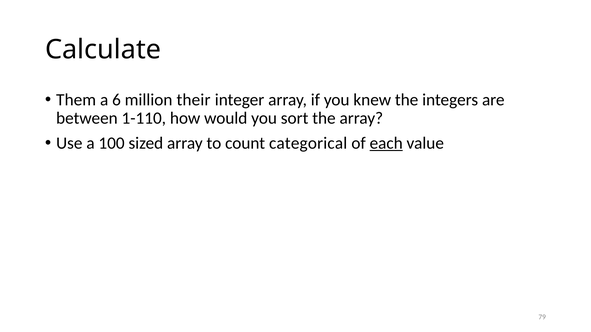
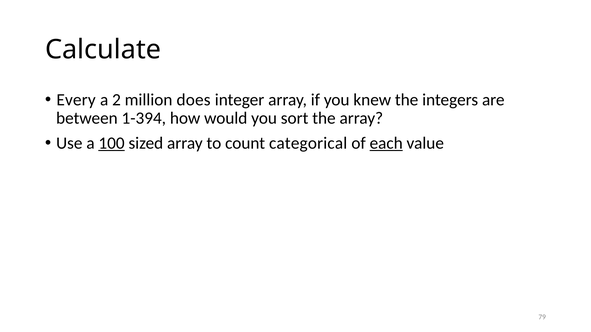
Them: Them -> Every
6: 6 -> 2
their: their -> does
1-110: 1-110 -> 1-394
100 underline: none -> present
